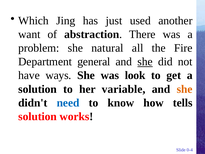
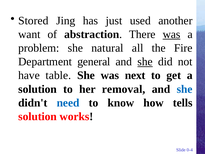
Which: Which -> Stored
was at (172, 34) underline: none -> present
ways: ways -> table
look: look -> next
variable: variable -> removal
she at (185, 89) colour: orange -> blue
